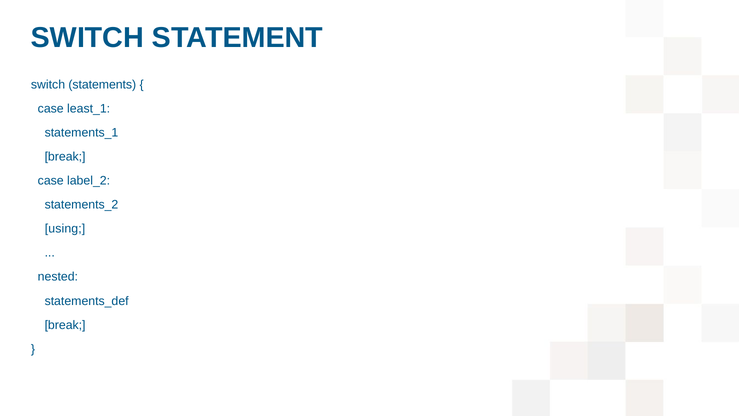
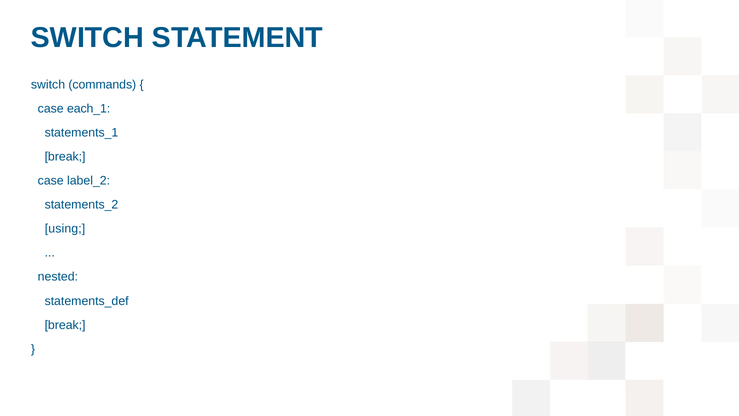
statements: statements -> commands
least_1: least_1 -> each_1
